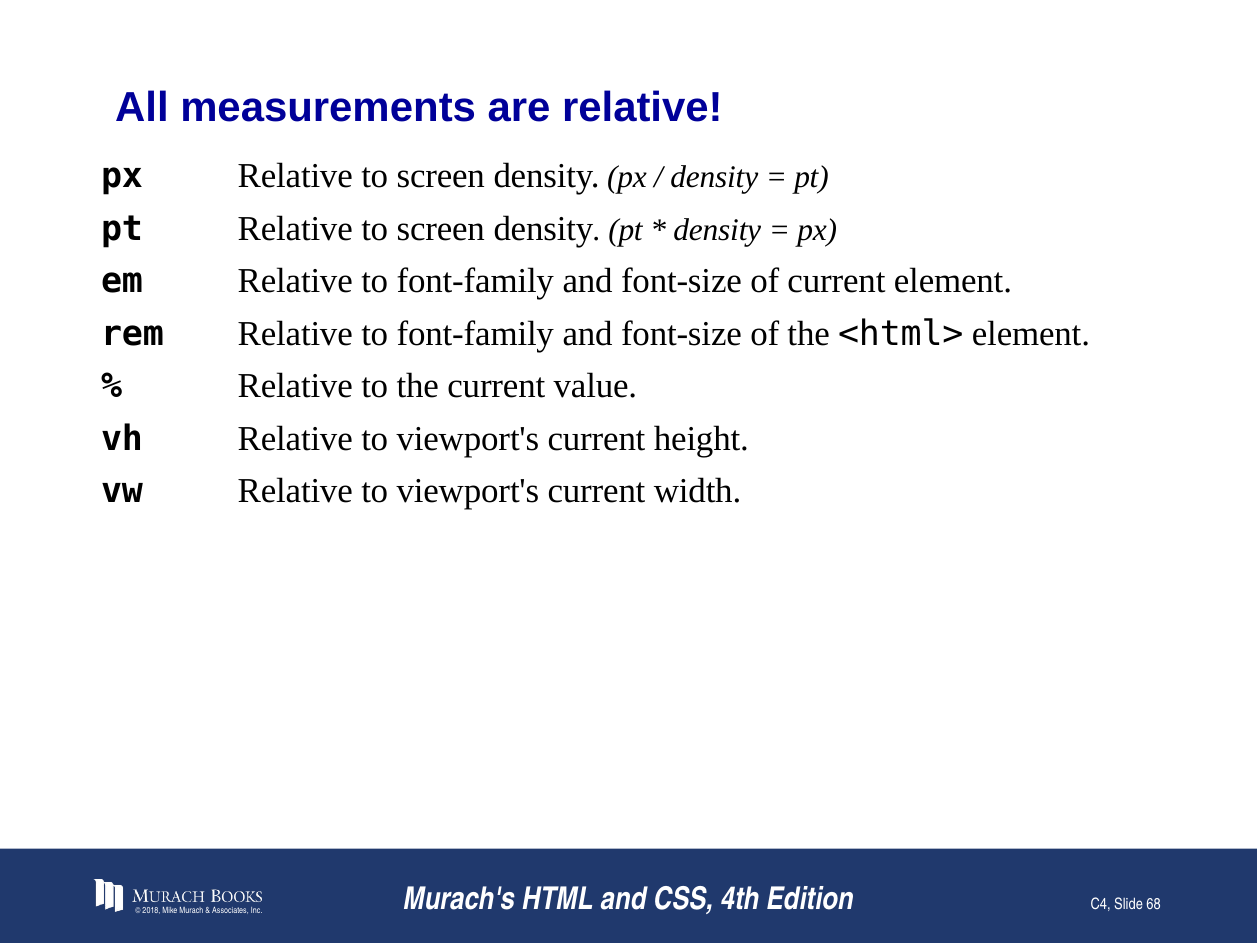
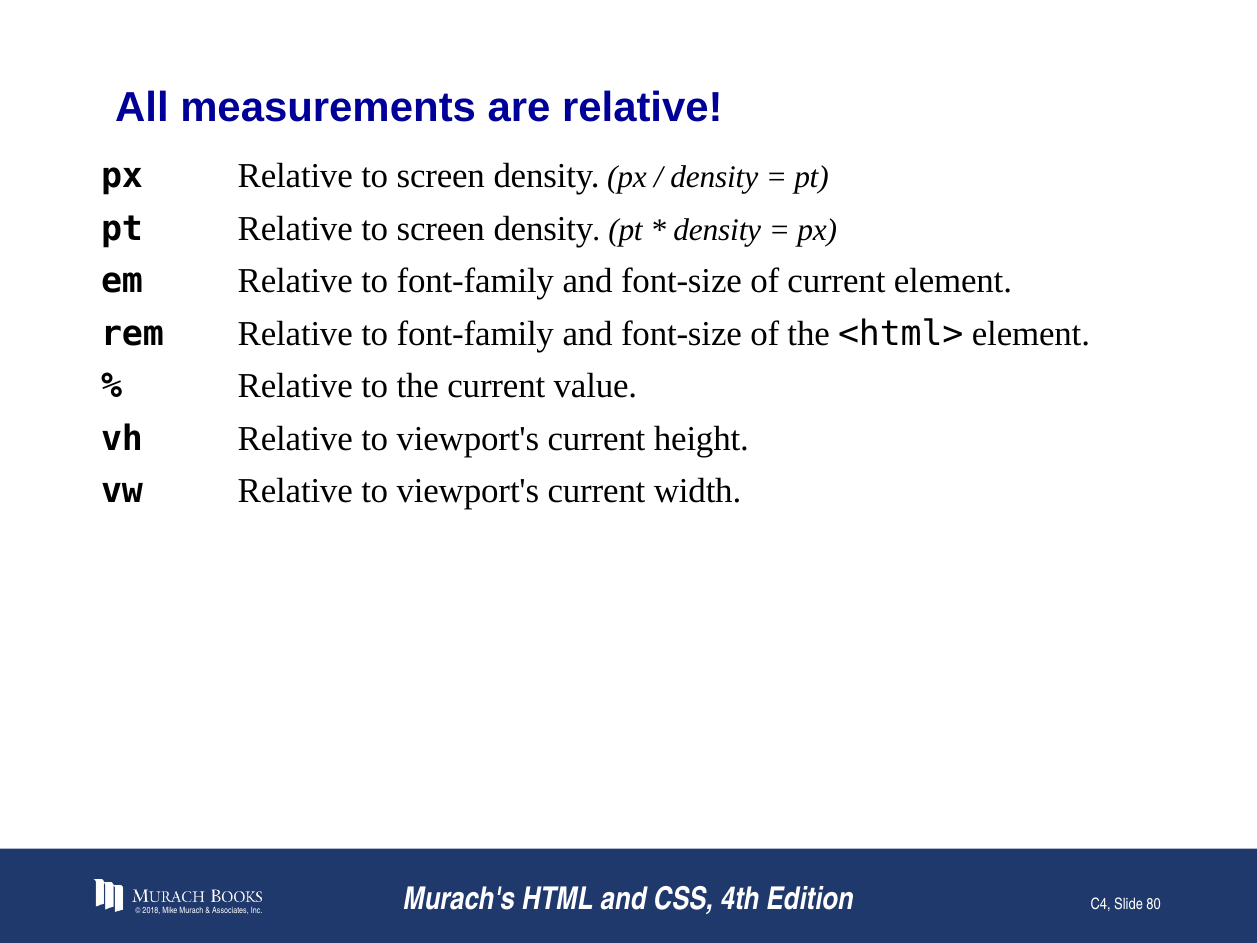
68: 68 -> 80
